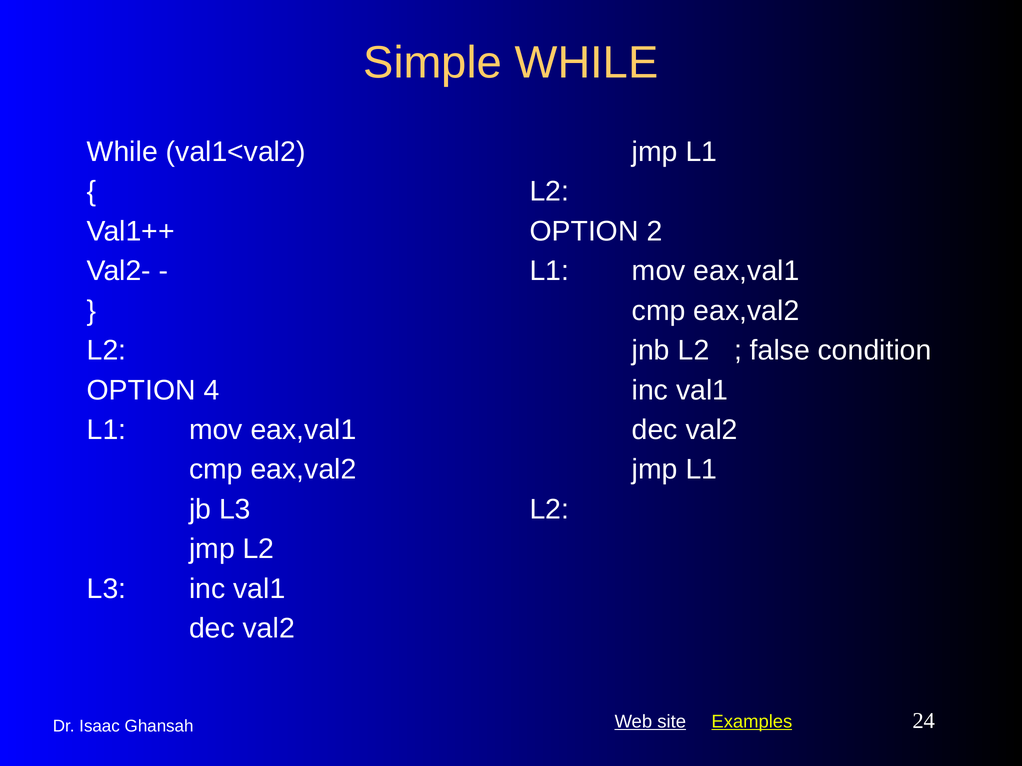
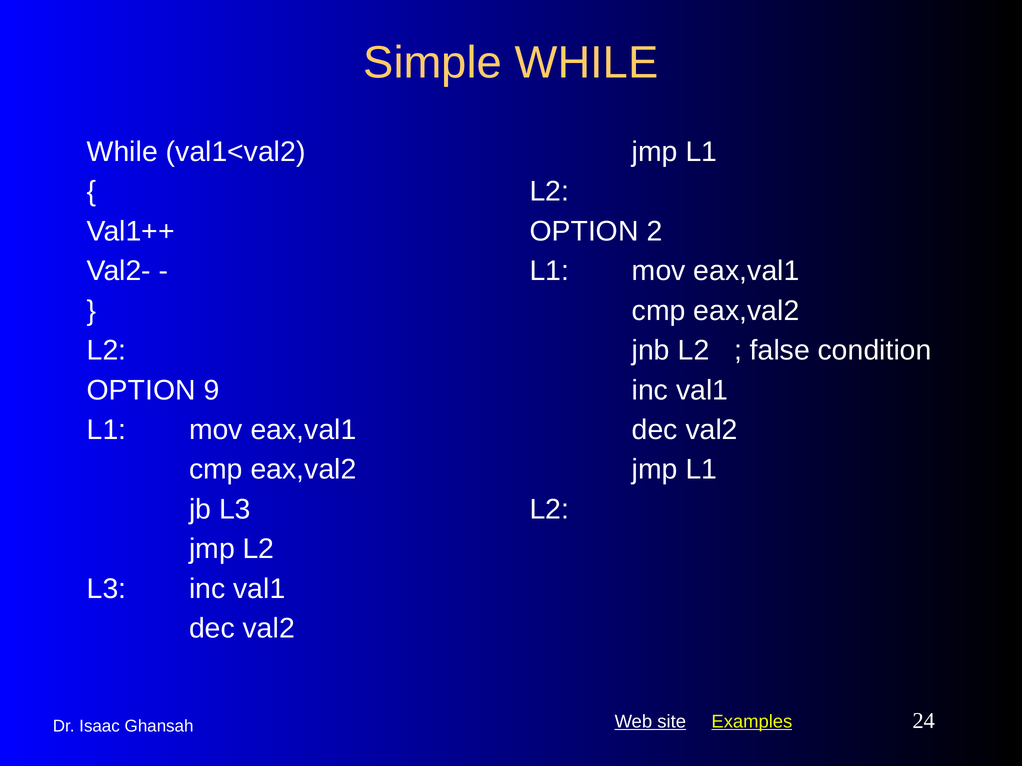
4: 4 -> 9
